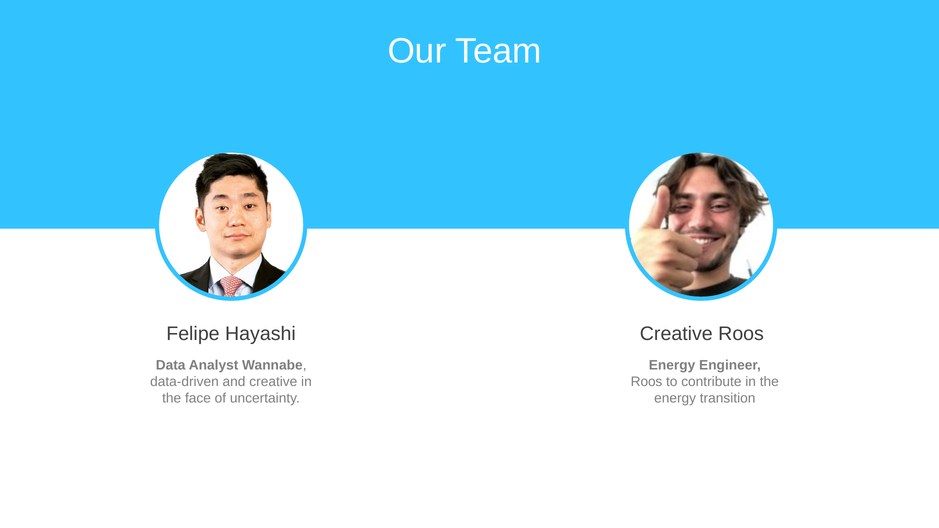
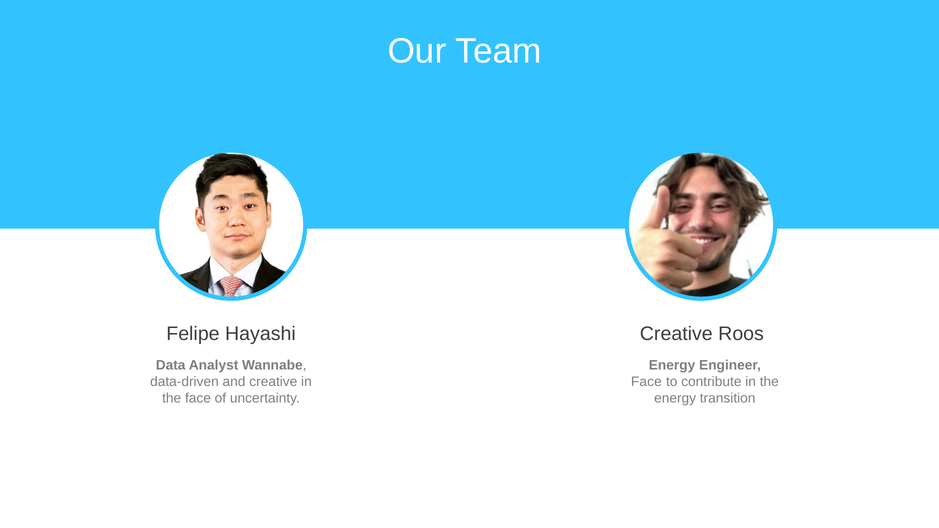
Roos at (647, 382): Roos -> Face
